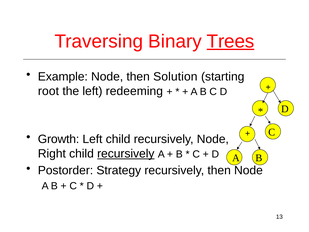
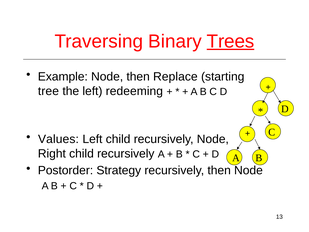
Solution: Solution -> Replace
root: root -> tree
Growth: Growth -> Values
recursively at (126, 153) underline: present -> none
